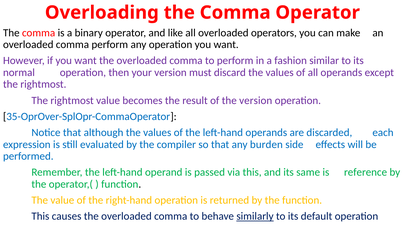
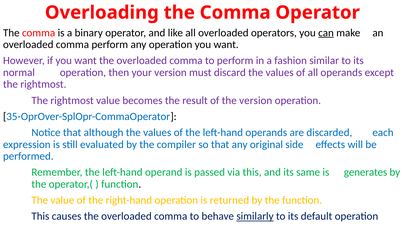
can underline: none -> present
burden: burden -> original
reference: reference -> generates
